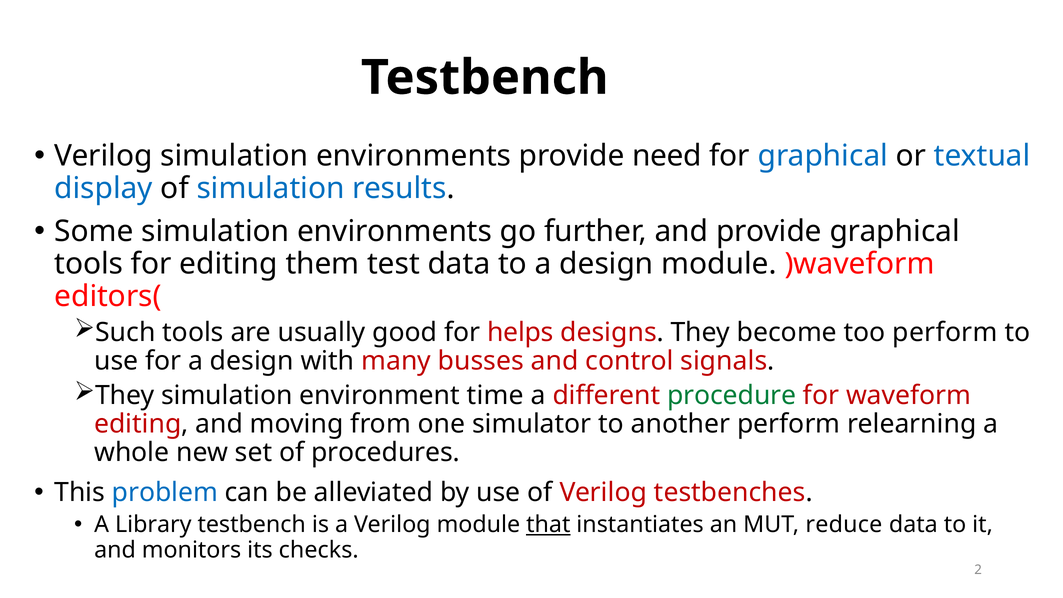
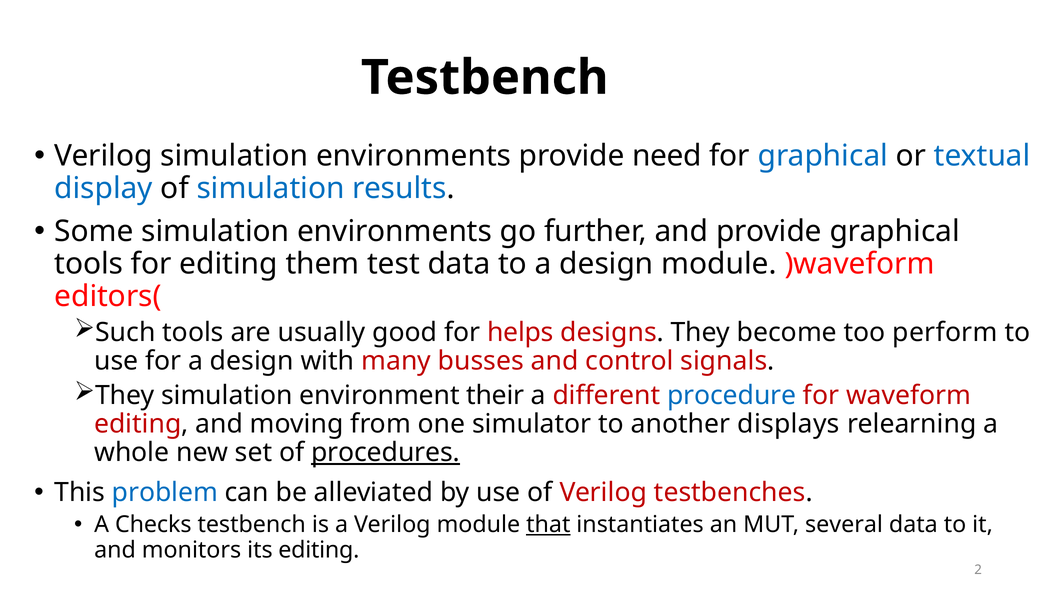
time: time -> their
procedure colour: green -> blue
another perform: perform -> displays
procedures underline: none -> present
Library: Library -> Checks
reduce: reduce -> several
its checks: checks -> editing
